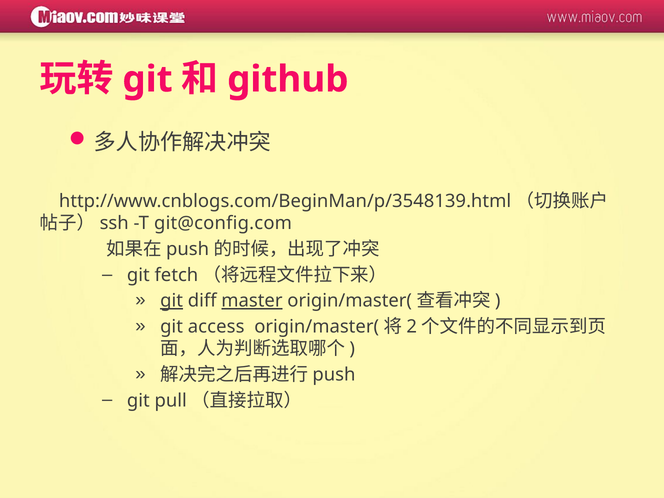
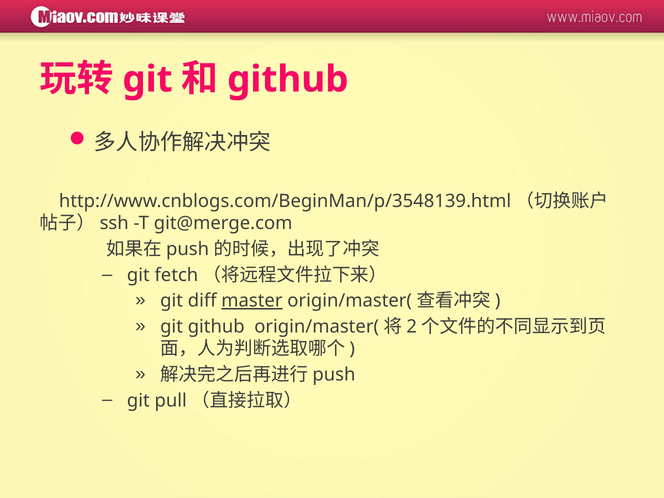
git@config.com: git@config.com -> git@merge.com
git at (172, 301) underline: present -> none
git access: access -> github
